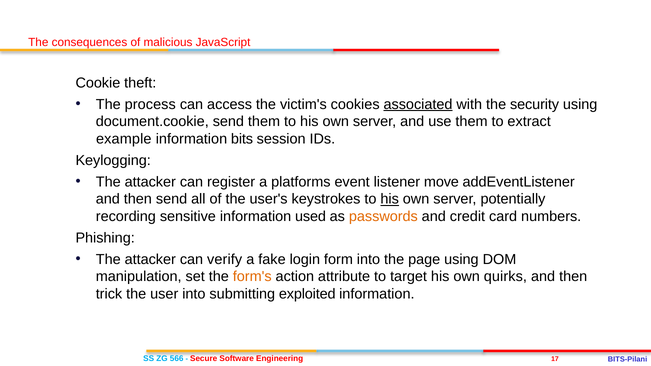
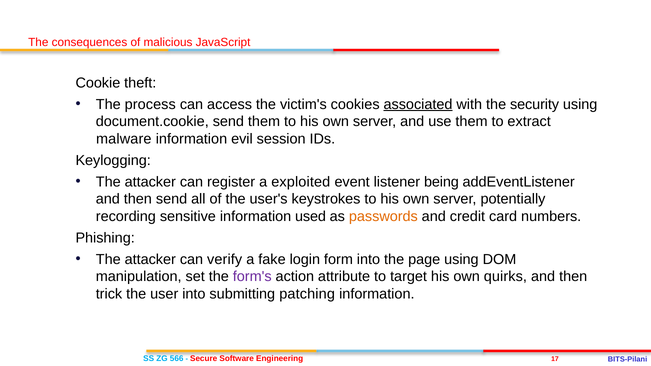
example: example -> malware
bits: bits -> evil
platforms: platforms -> exploited
move: move -> being
his at (390, 199) underline: present -> none
form's colour: orange -> purple
exploited: exploited -> patching
